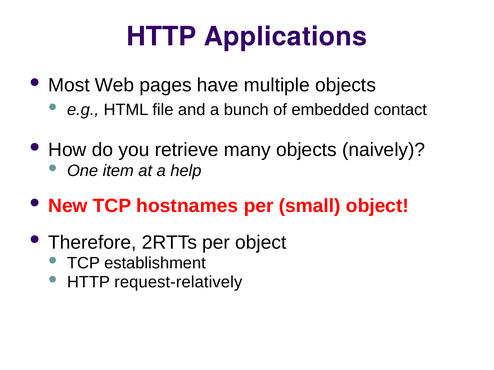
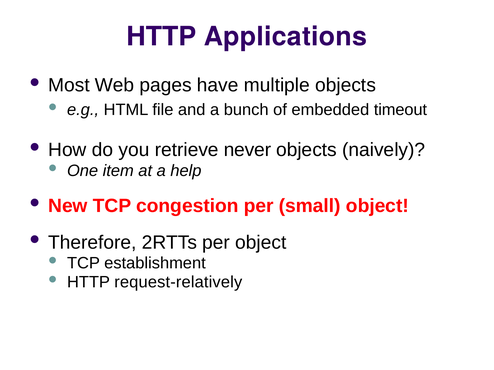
contact: contact -> timeout
many: many -> never
hostnames: hostnames -> congestion
